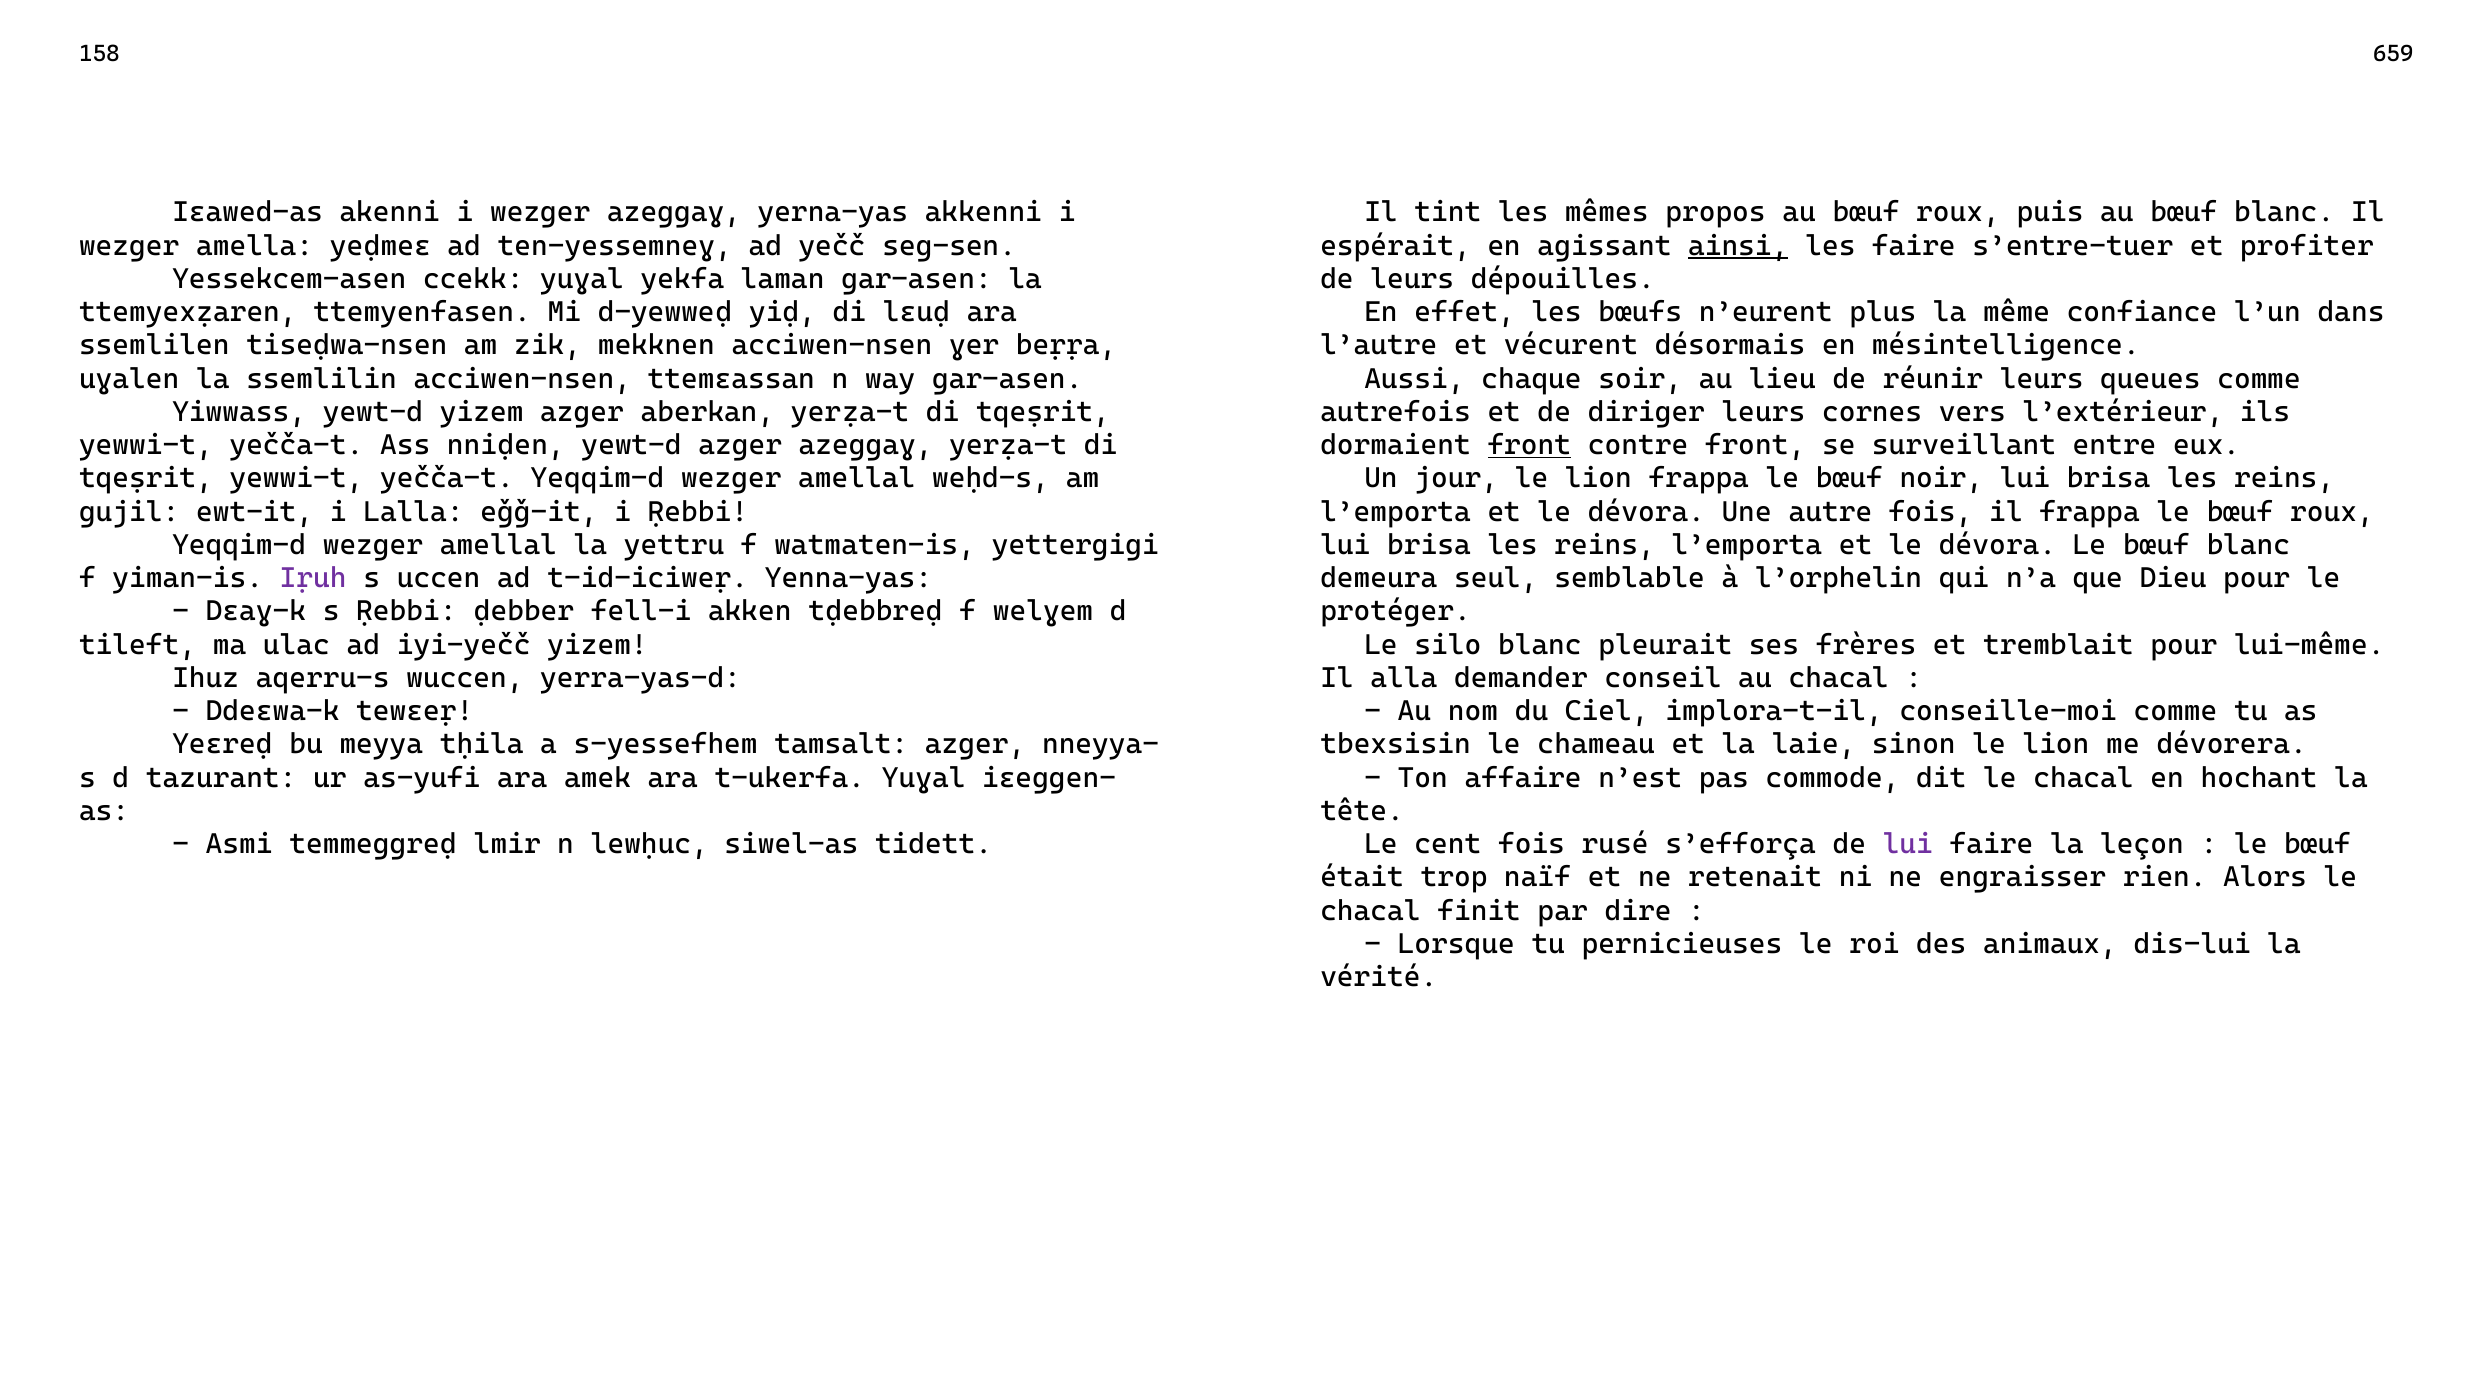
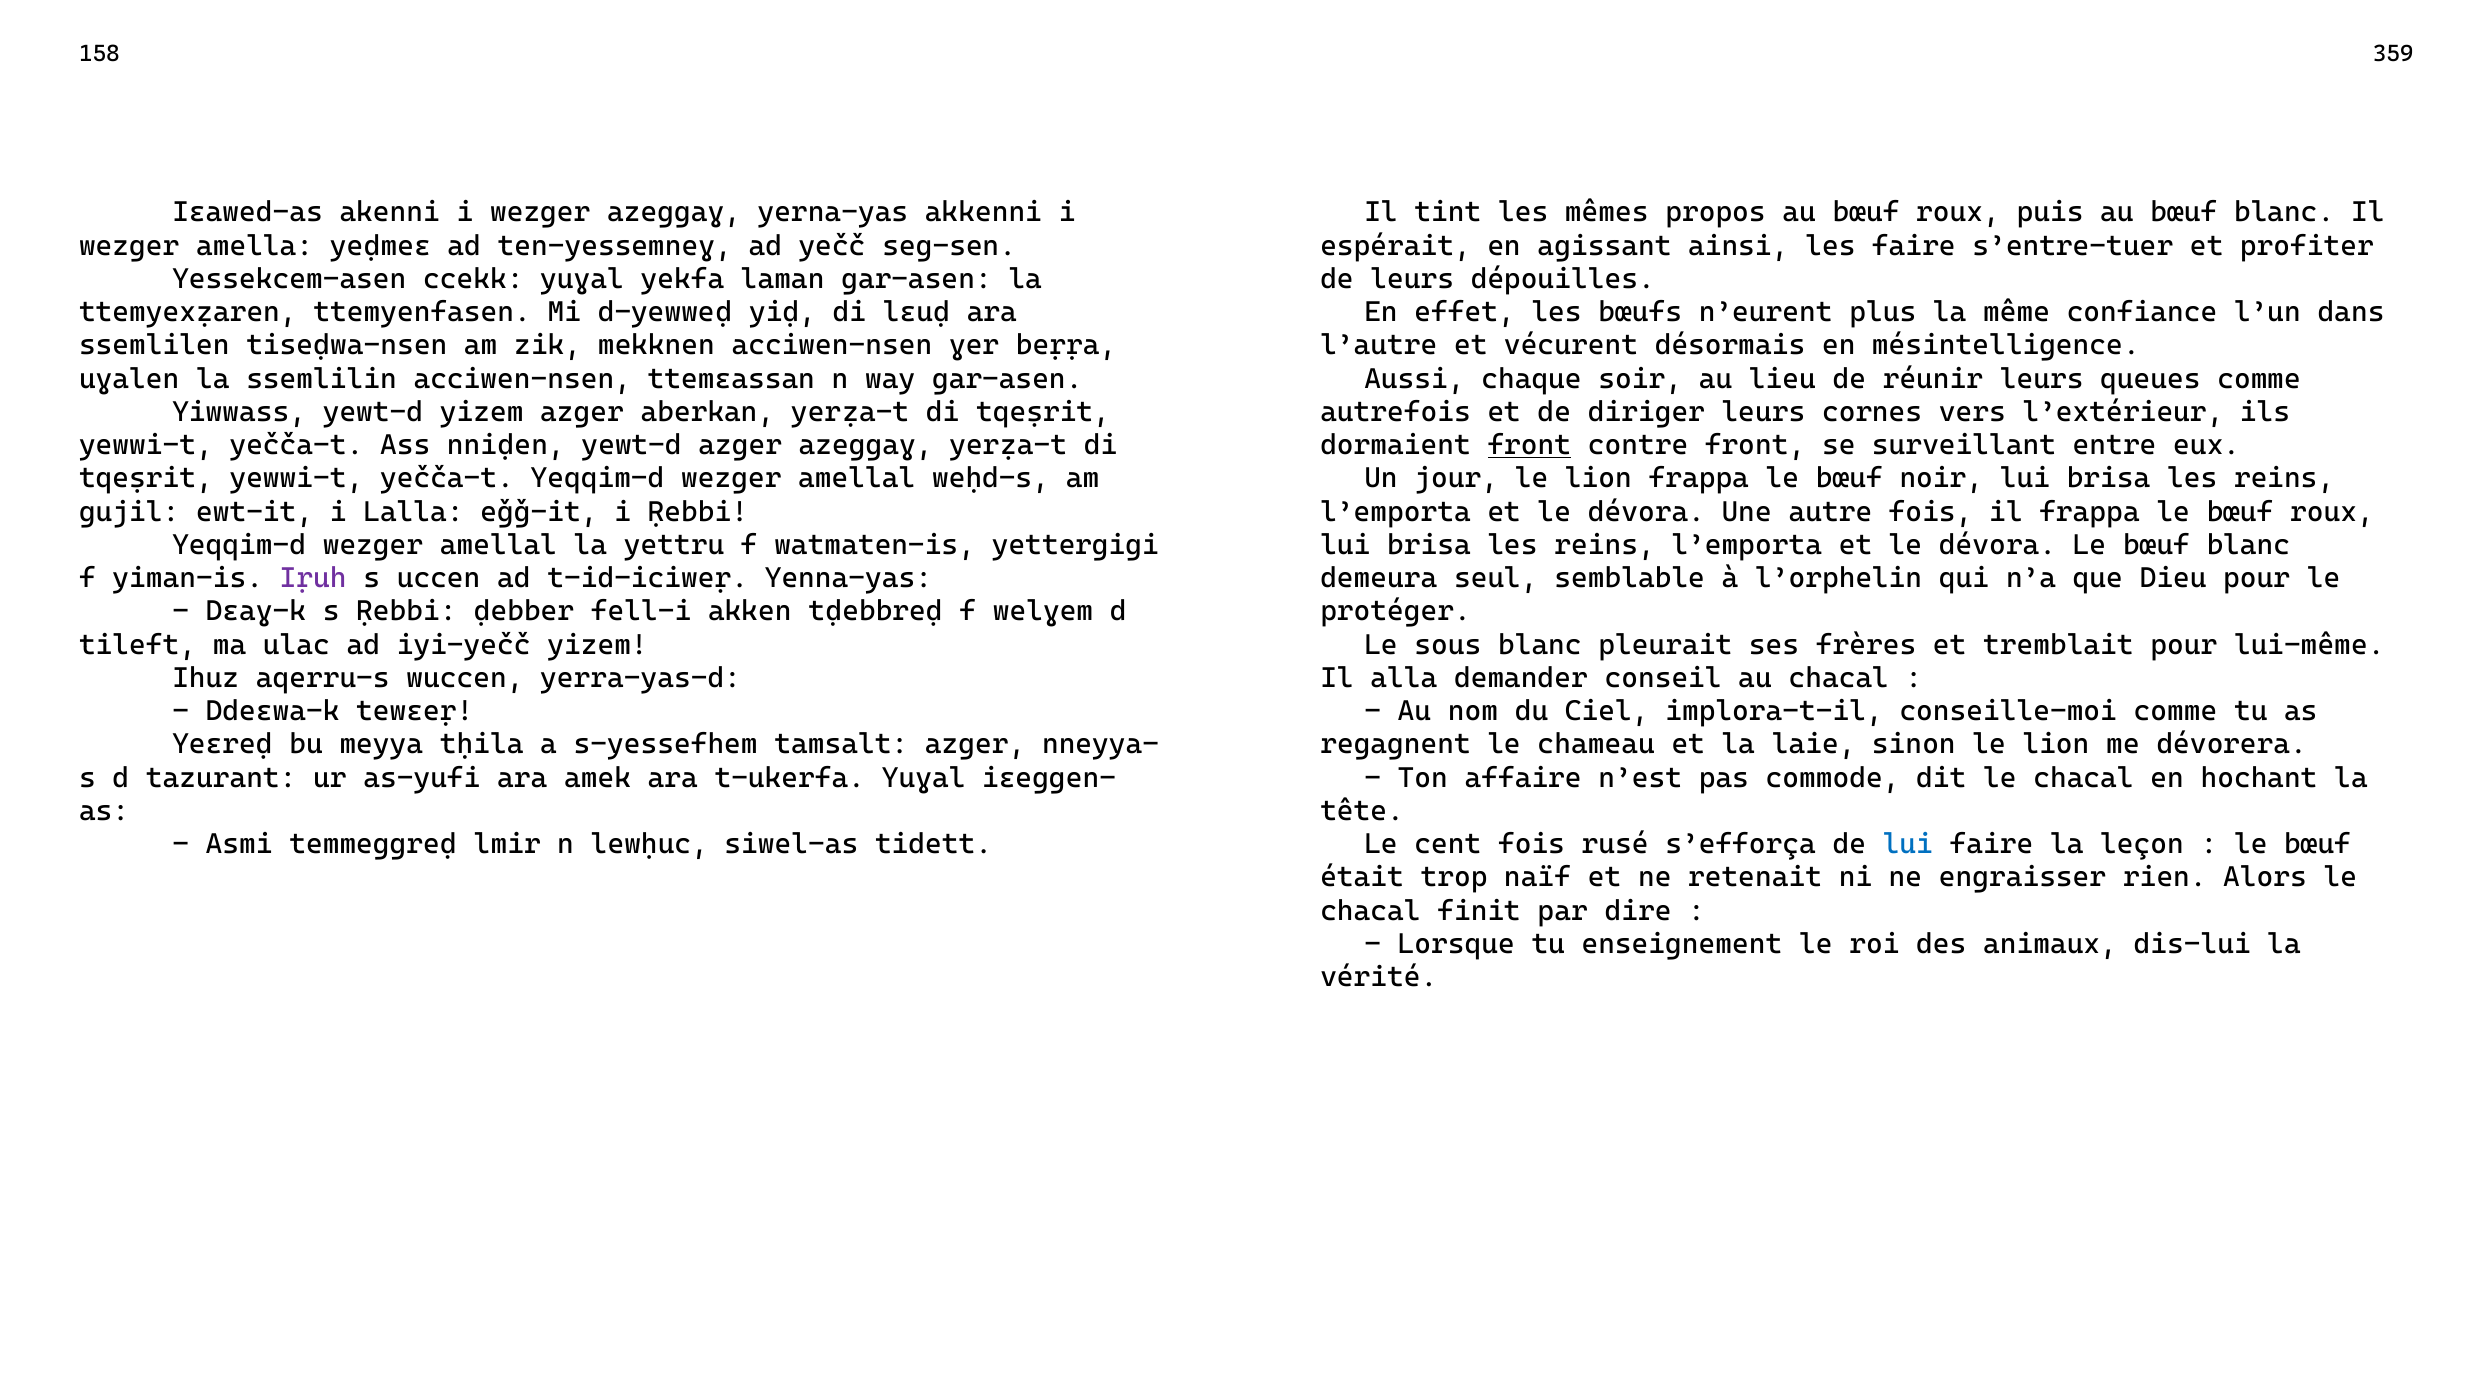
659: 659 -> 359
ainsi underline: present -> none
silo: silo -> sous
tbexsisin: tbexsisin -> regagnent
lui at (1908, 844) colour: purple -> blue
pernicieuses: pernicieuses -> enseignement
